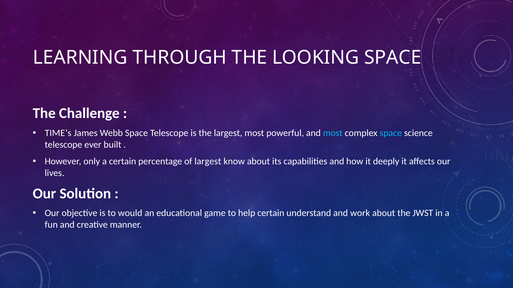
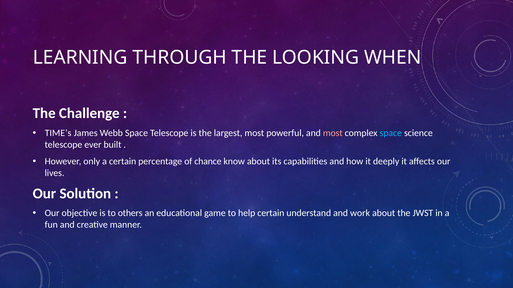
LOOKING SPACE: SPACE -> WHEN
most at (333, 133) colour: light blue -> pink
of largest: largest -> chance
would: would -> others
